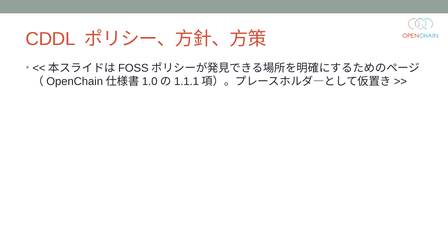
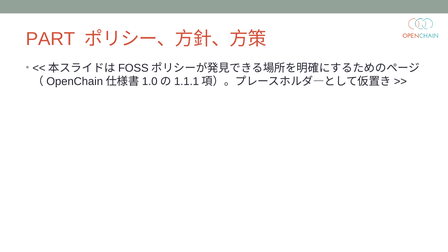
CDDL: CDDL -> PART
